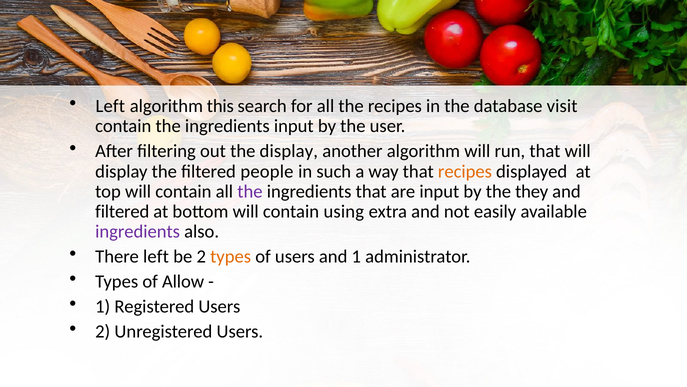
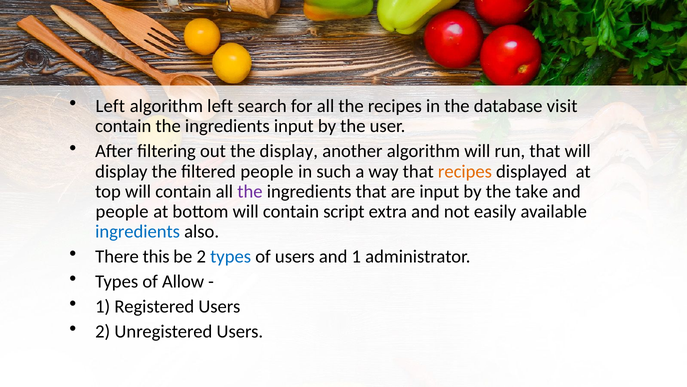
algorithm this: this -> left
they: they -> take
filtered at (122, 211): filtered -> people
using: using -> script
ingredients at (138, 231) colour: purple -> blue
There left: left -> this
types at (231, 256) colour: orange -> blue
